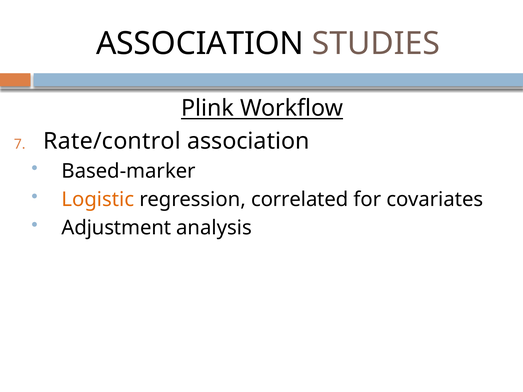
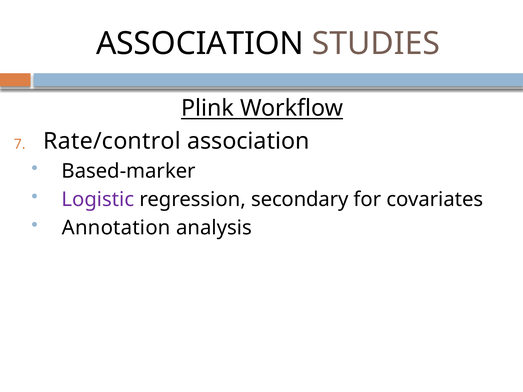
Logistic colour: orange -> purple
correlated: correlated -> secondary
Adjustment: Adjustment -> Annotation
